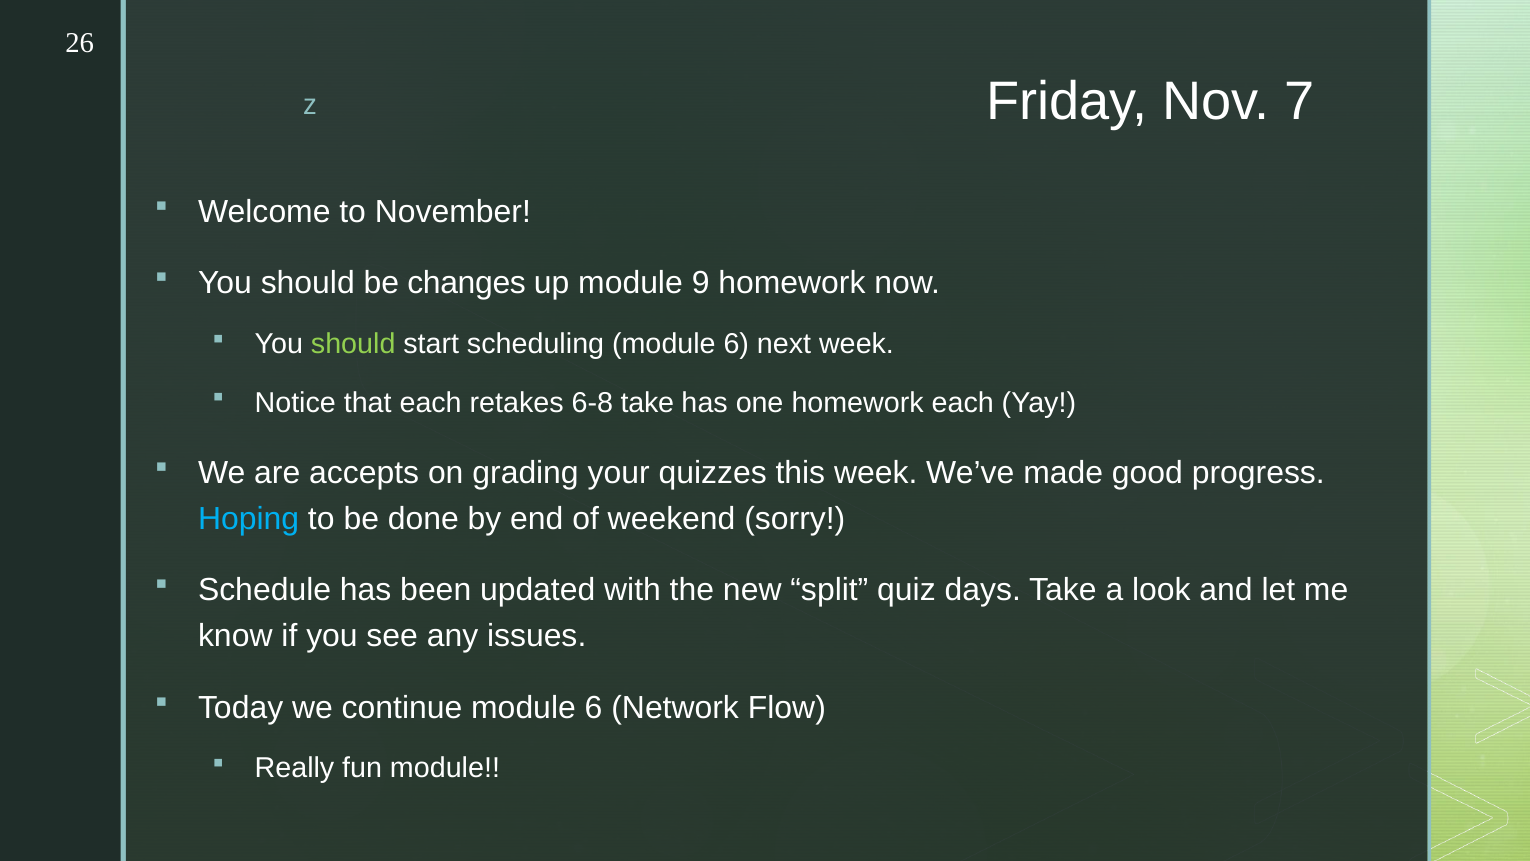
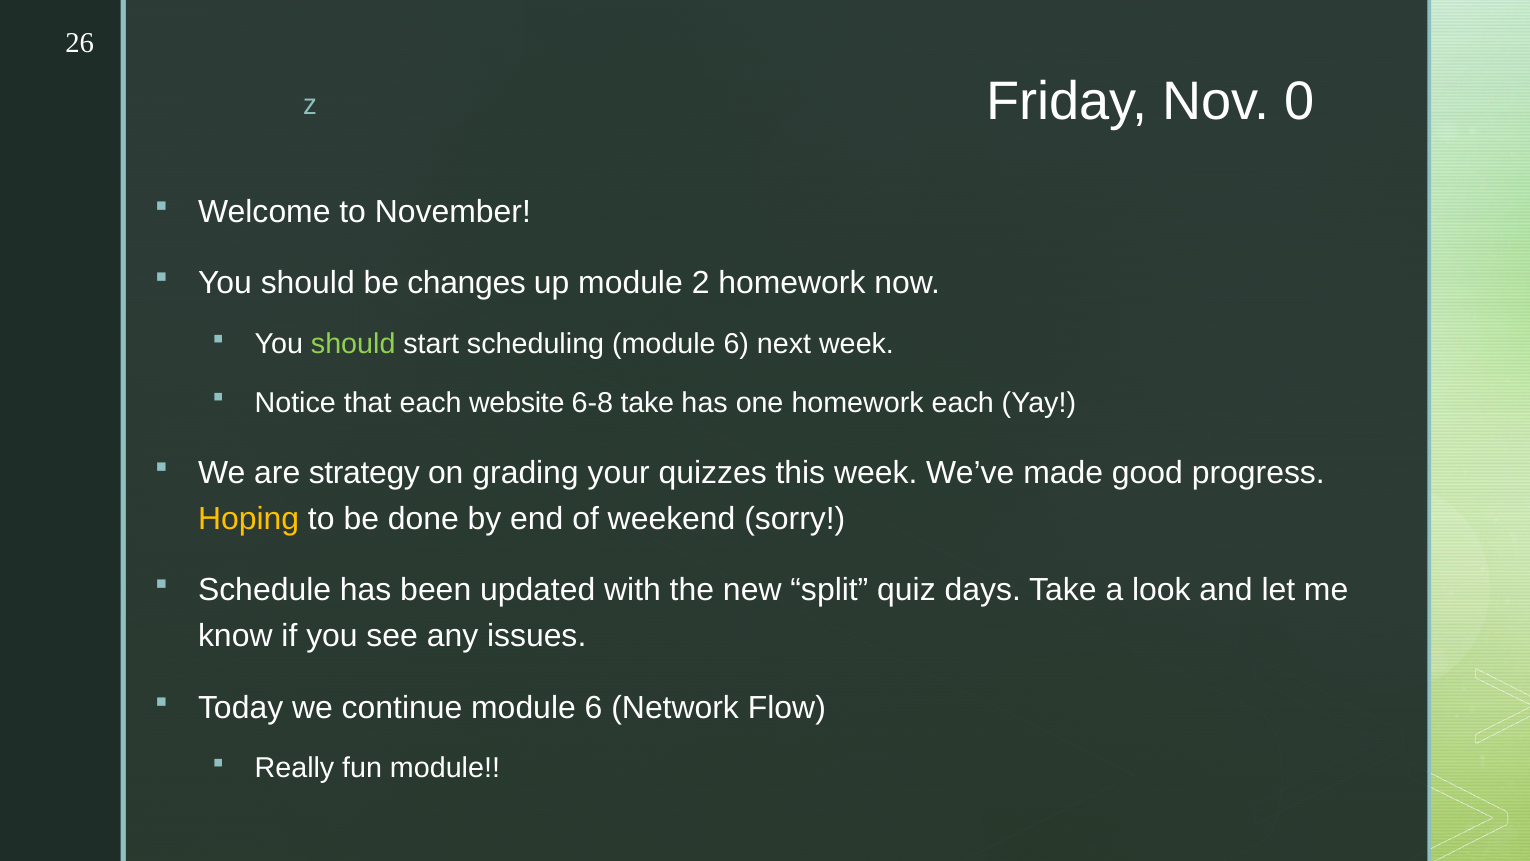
7: 7 -> 0
9: 9 -> 2
retakes: retakes -> website
accepts: accepts -> strategy
Hoping colour: light blue -> yellow
